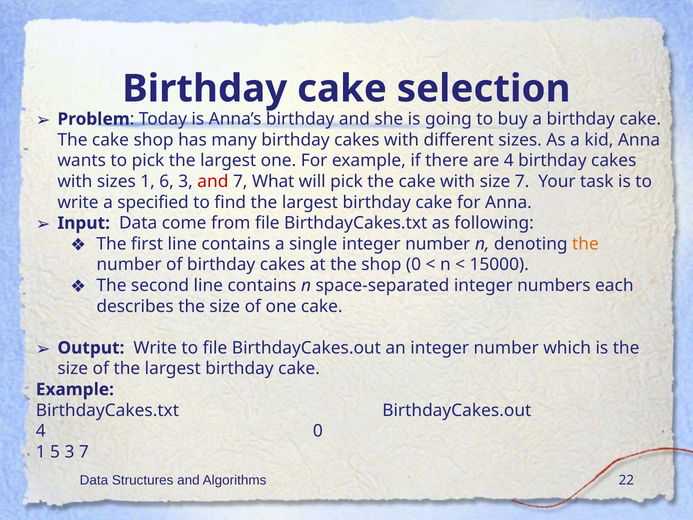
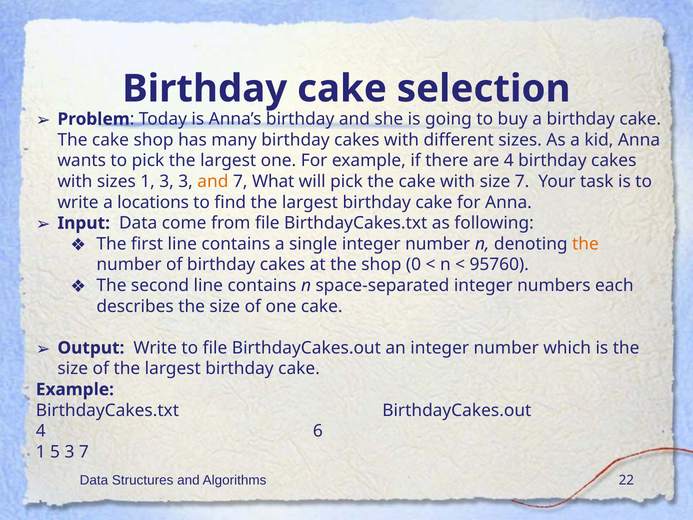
1 6: 6 -> 3
and at (213, 181) colour: red -> orange
specified: specified -> locations
15000: 15000 -> 95760
4 0: 0 -> 6
